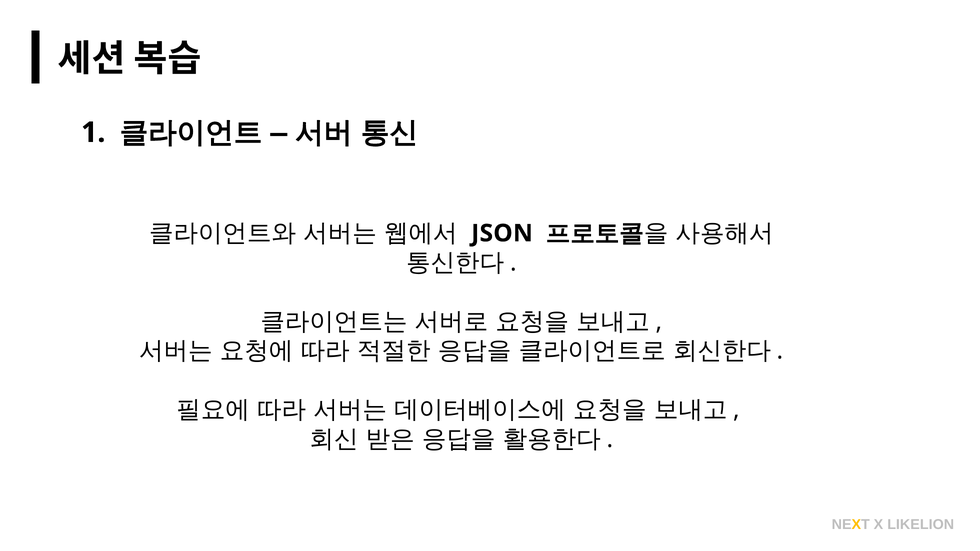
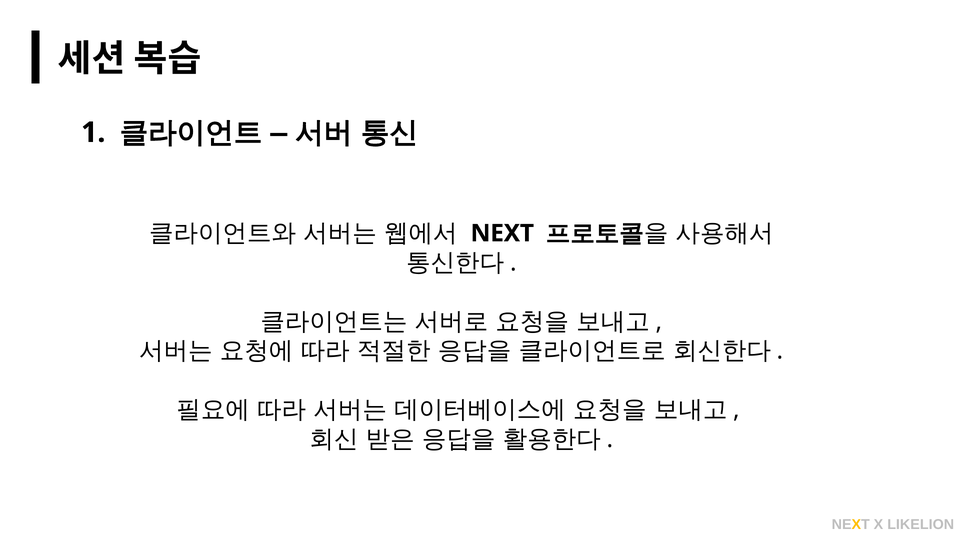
JSON at (502, 233): JSON -> NEXT
